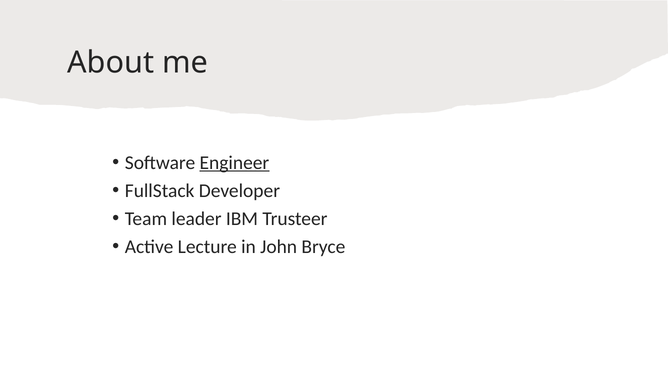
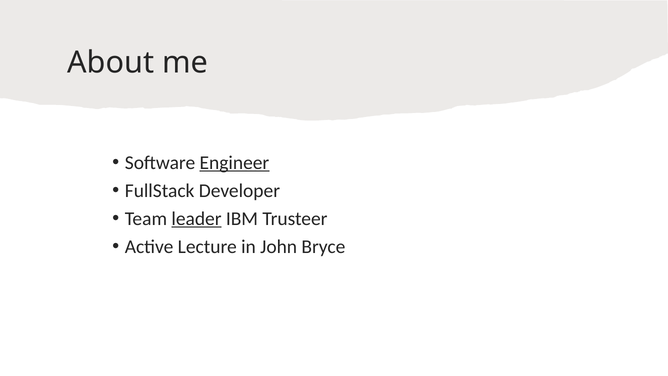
leader underline: none -> present
